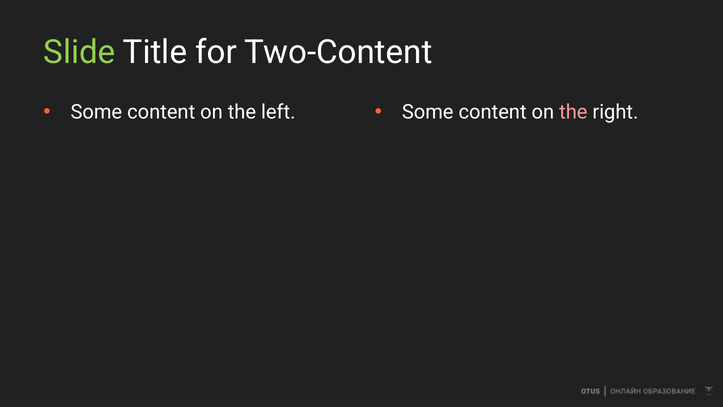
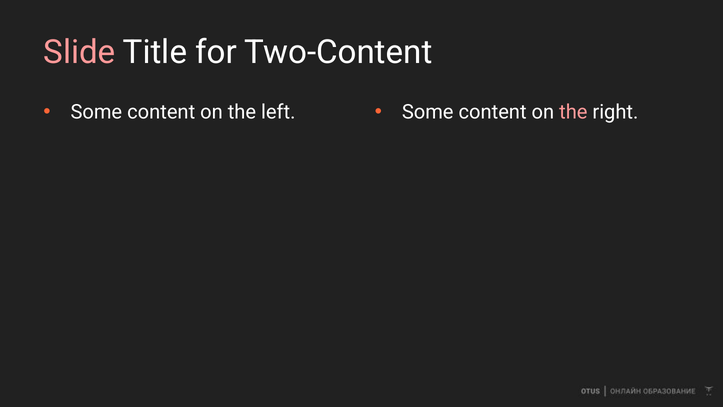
Slide colour: light green -> pink
